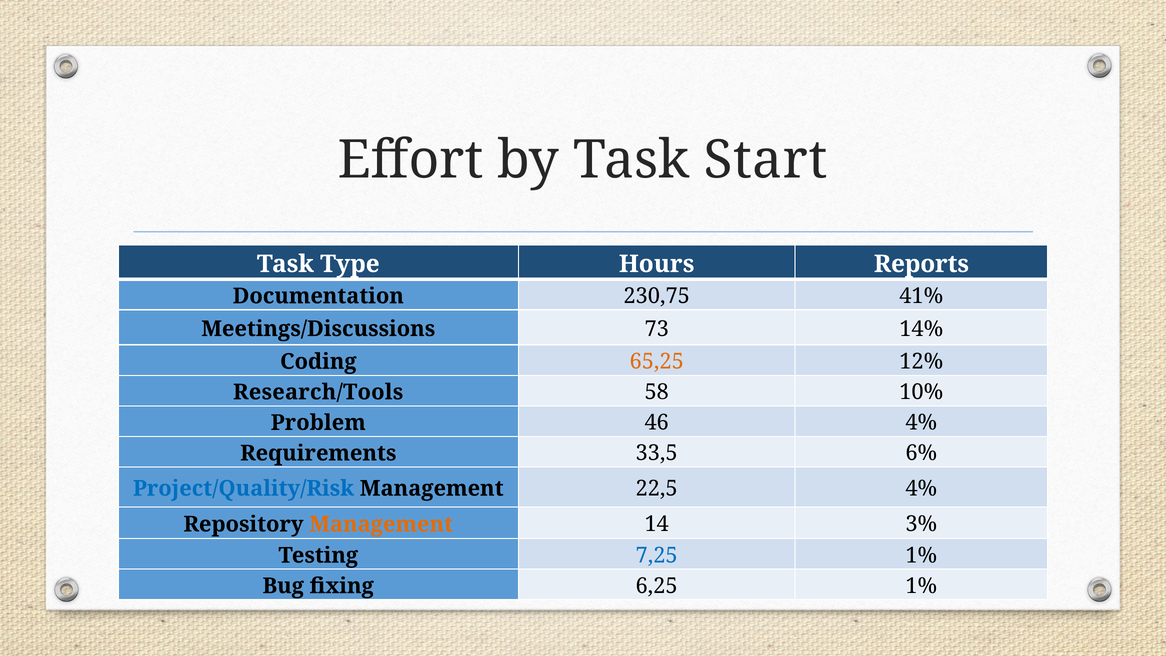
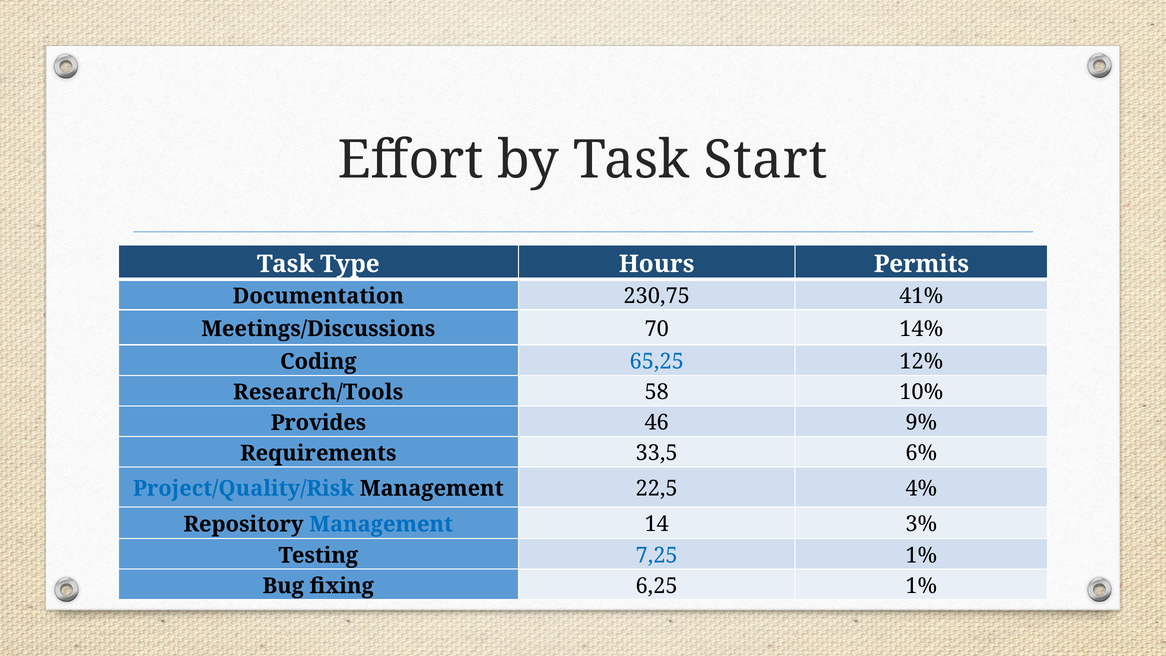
Reports: Reports -> Permits
73: 73 -> 70
65,25 colour: orange -> blue
Problem: Problem -> Provides
46 4%: 4% -> 9%
Management at (381, 524) colour: orange -> blue
